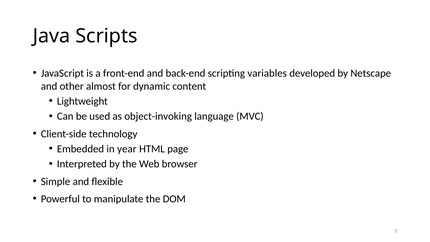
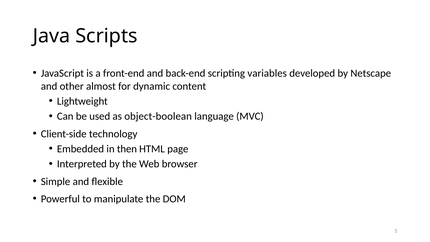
object-invoking: object-invoking -> object-boolean
year: year -> then
